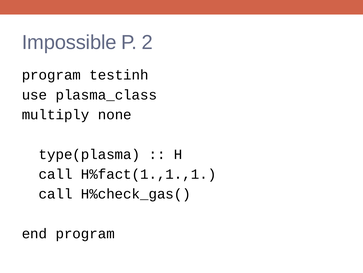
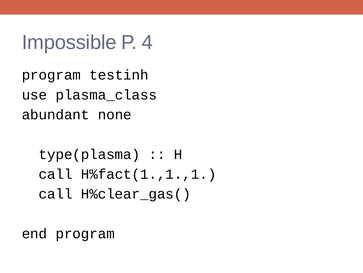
2: 2 -> 4
multiply: multiply -> abundant
H%check_gas(: H%check_gas( -> H%clear_gas(
